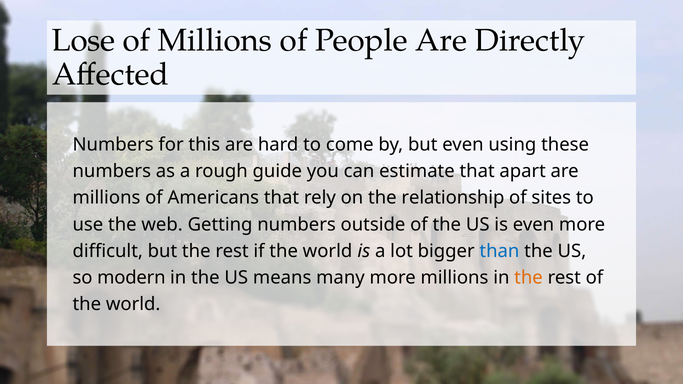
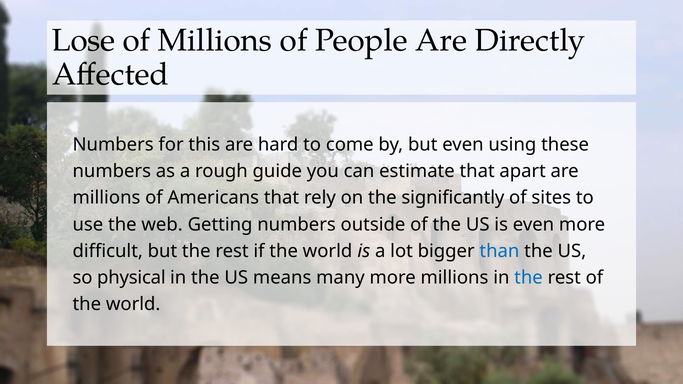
relationship: relationship -> significantly
modern: modern -> physical
the at (529, 278) colour: orange -> blue
